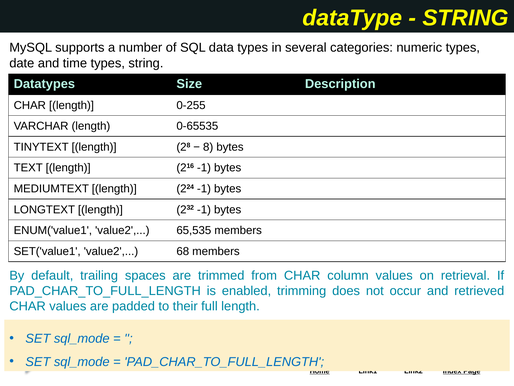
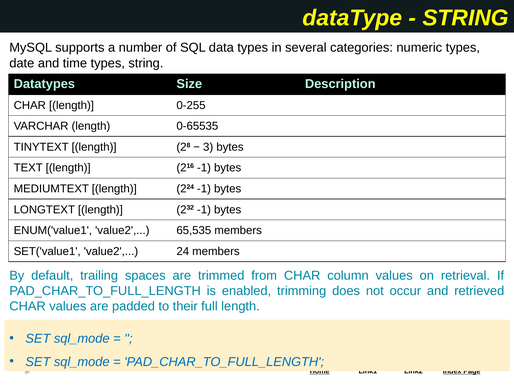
8: 8 -> 3
68: 68 -> 24
